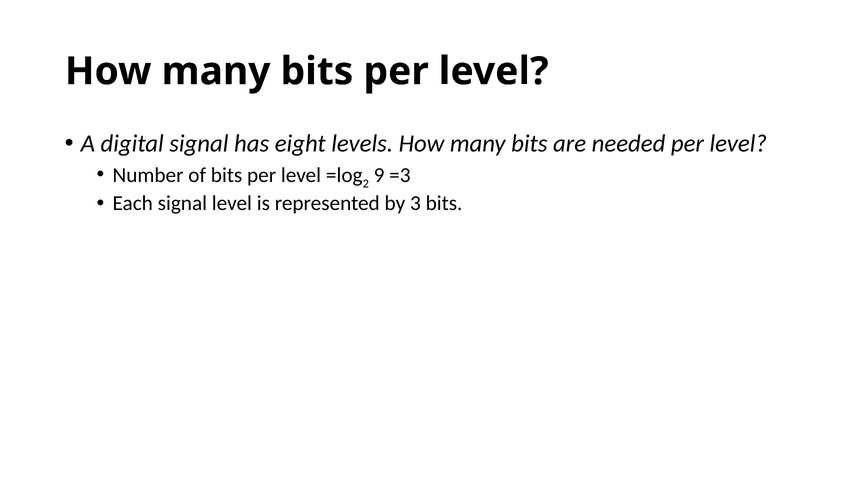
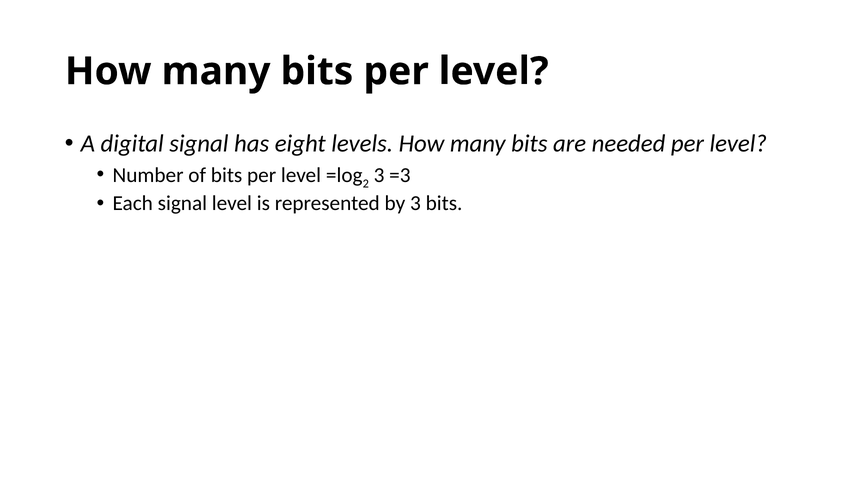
9 at (379, 176): 9 -> 3
